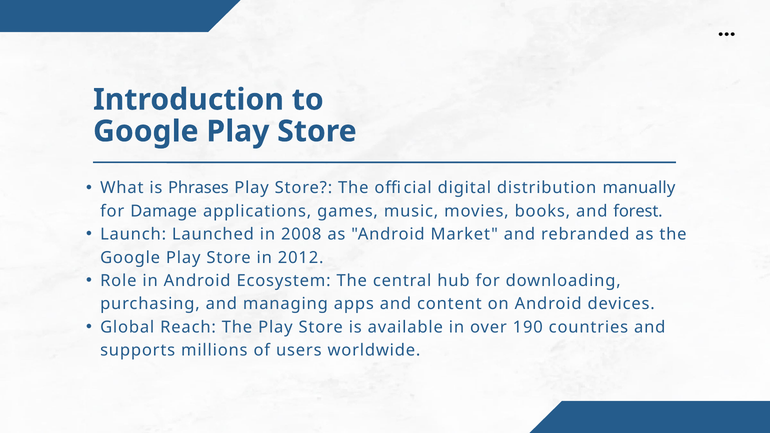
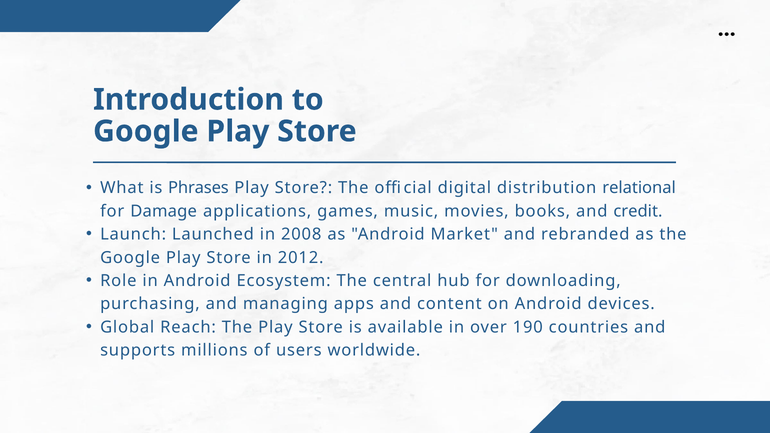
manually: manually -> relational
forest: forest -> credit
